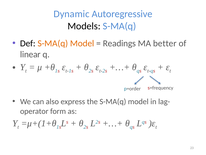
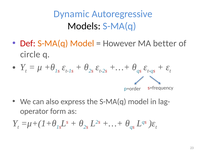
Def colour: black -> red
Readings: Readings -> However
linear: linear -> circle
